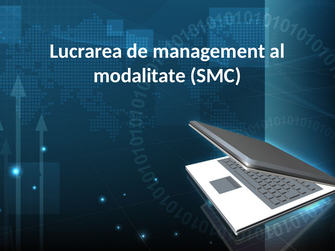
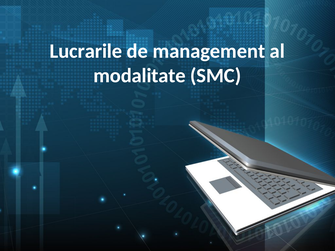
Lucrarea: Lucrarea -> Lucrarile
